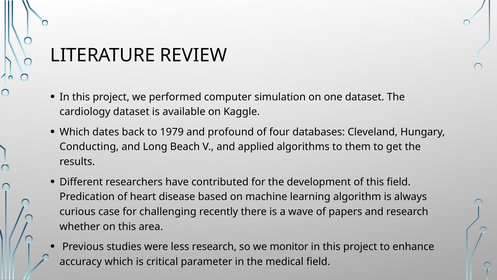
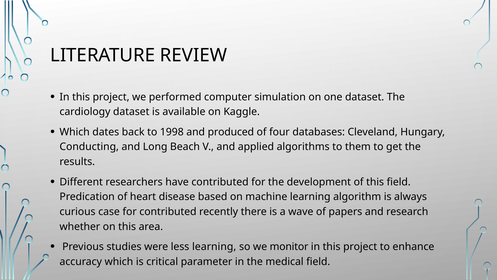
1979: 1979 -> 1998
profound: profound -> produced
for challenging: challenging -> contributed
less research: research -> learning
